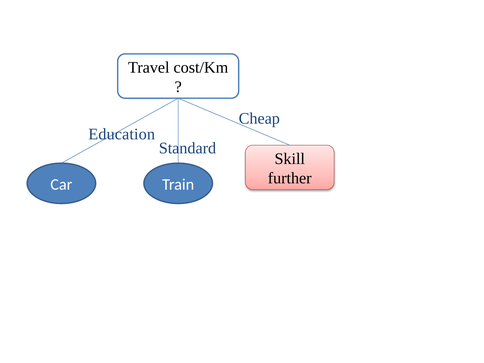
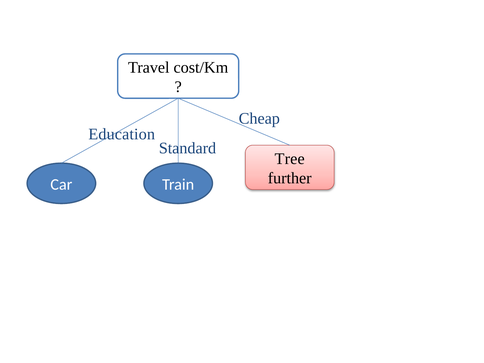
Skill: Skill -> Tree
